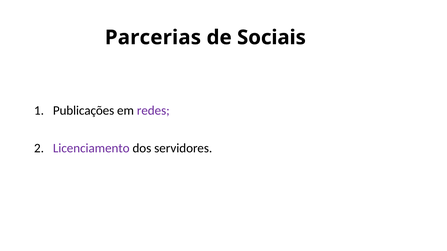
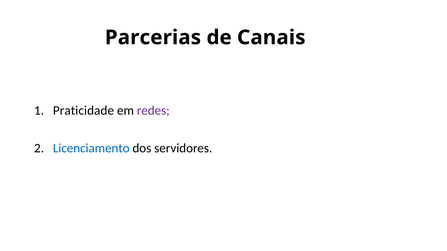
Sociais: Sociais -> Canais
Publicações: Publicações -> Praticidade
Licenciamento colour: purple -> blue
